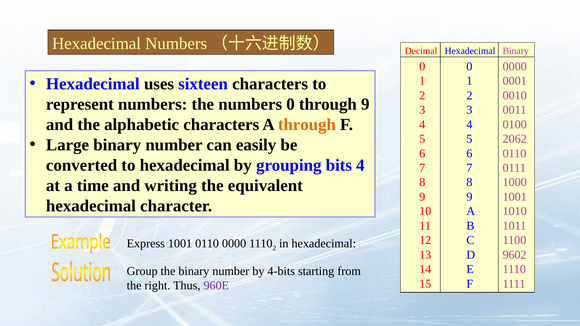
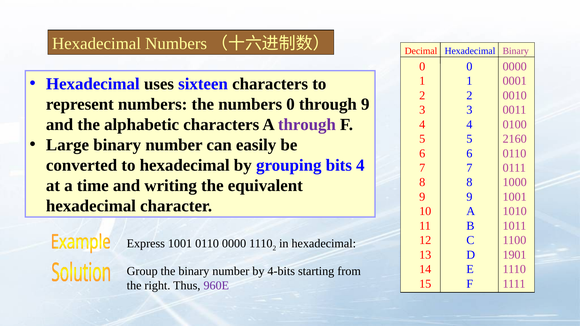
through at (307, 125) colour: orange -> purple
2062: 2062 -> 2160
9602: 9602 -> 1901
